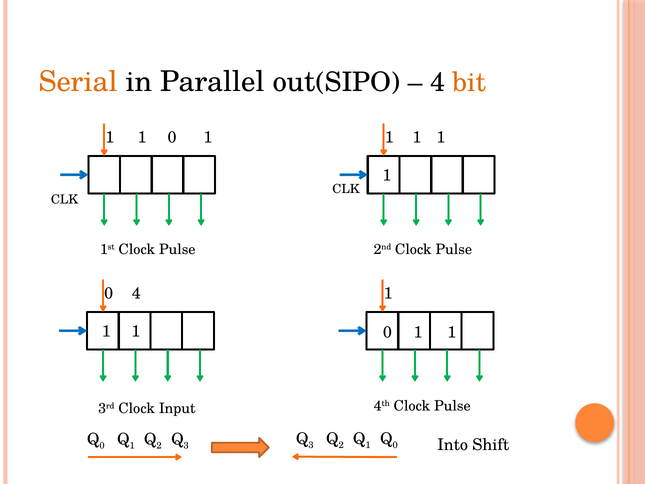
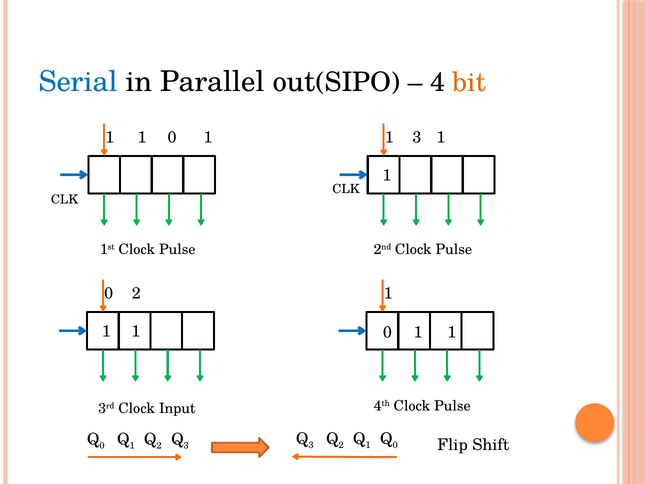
Serial colour: orange -> blue
1 at (417, 138): 1 -> 3
0 4: 4 -> 2
Into: Into -> Flip
